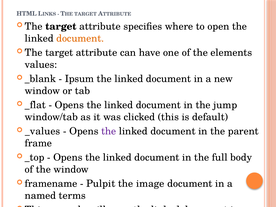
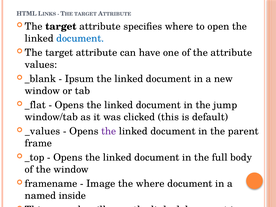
document at (80, 38) colour: orange -> blue
the elements: elements -> attribute
Pulpit: Pulpit -> Image
the image: image -> where
terms: terms -> inside
